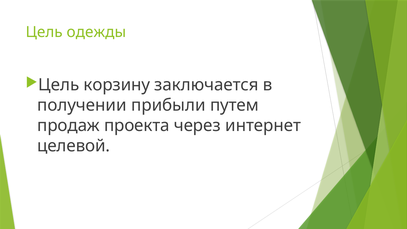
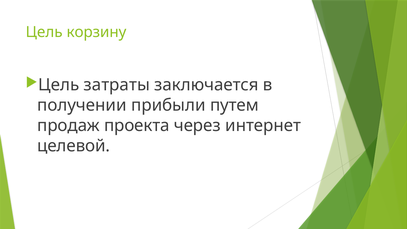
одежды: одежды -> корзину
корзину: корзину -> затраты
